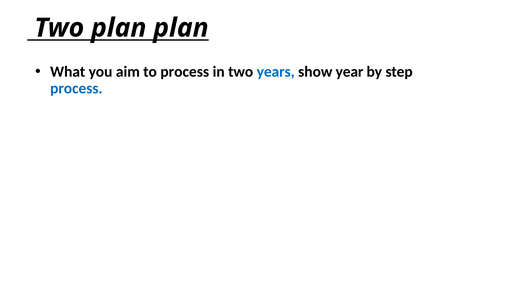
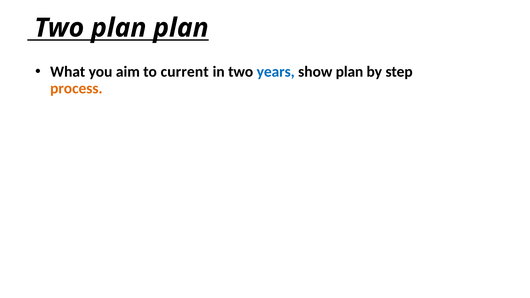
to process: process -> current
show year: year -> plan
process at (76, 88) colour: blue -> orange
